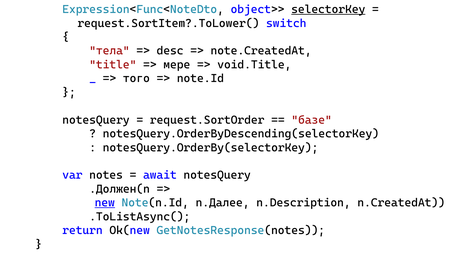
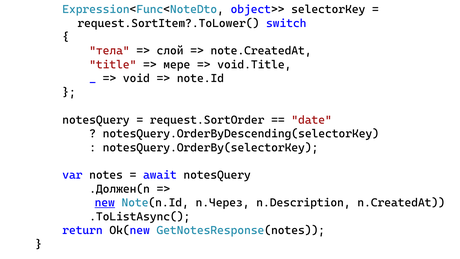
selectorKey underline: present -> none
desc: desc -> слой
того: того -> void
базе: базе -> date
n.Далее: n.Далее -> n.Через
